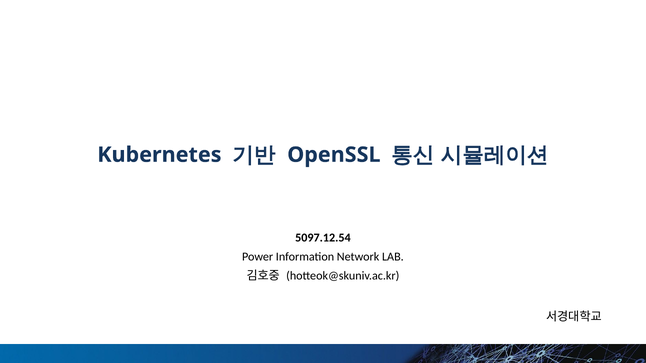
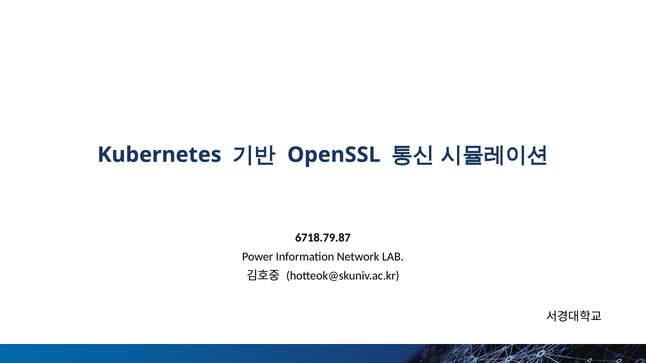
5097.12.54: 5097.12.54 -> 6718.79.87
